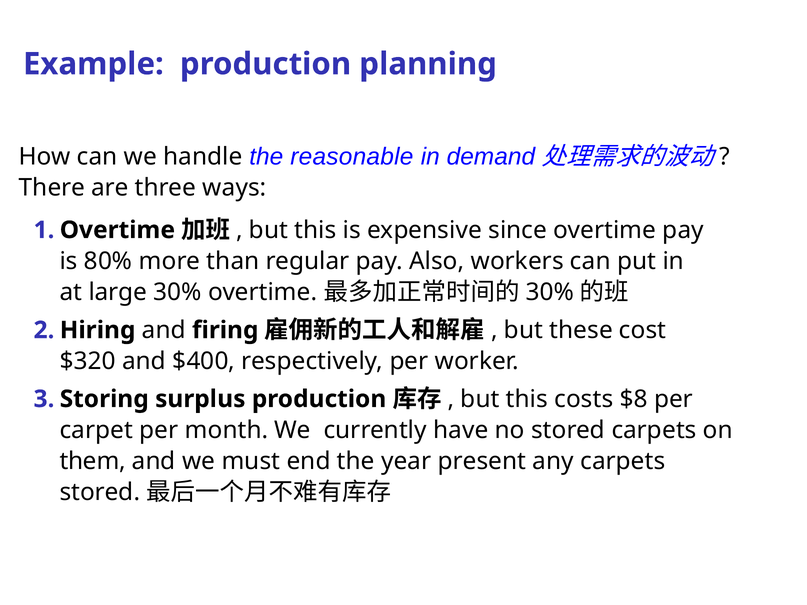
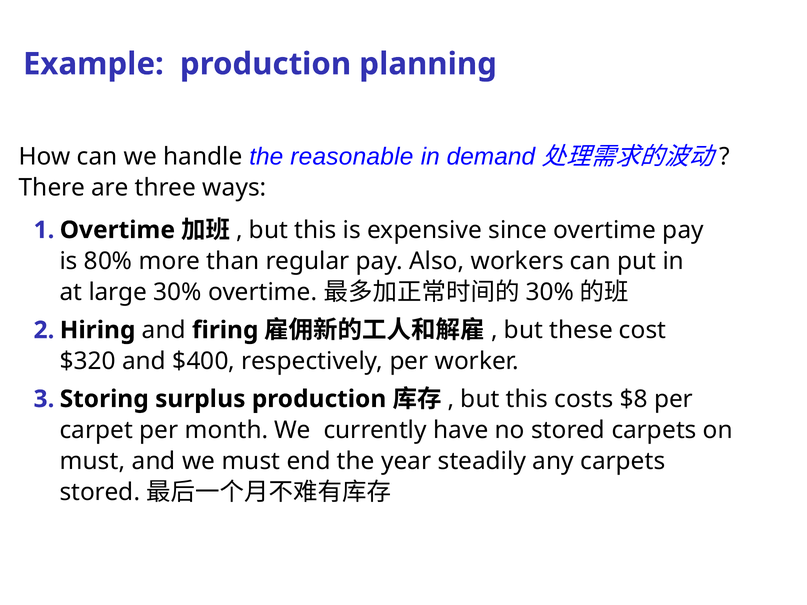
them at (93, 462): them -> must
present: present -> steadily
